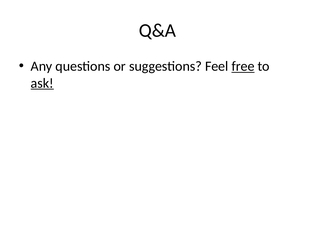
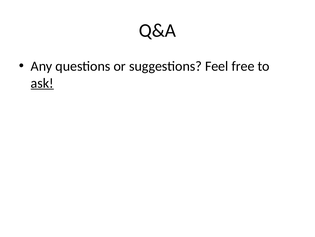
free underline: present -> none
